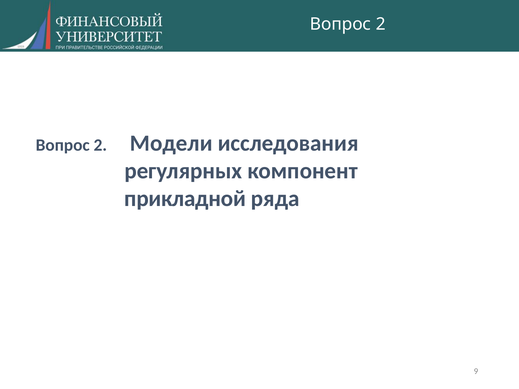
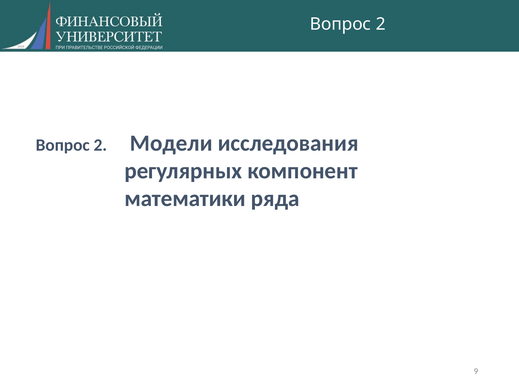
прикладной: прикладной -> математики
